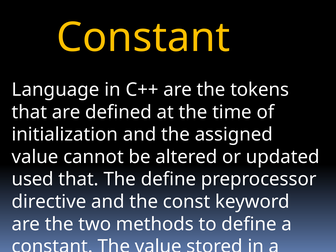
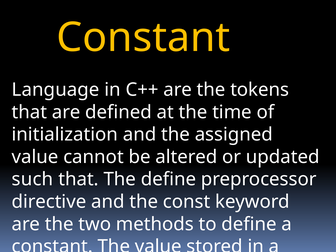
used: used -> such
